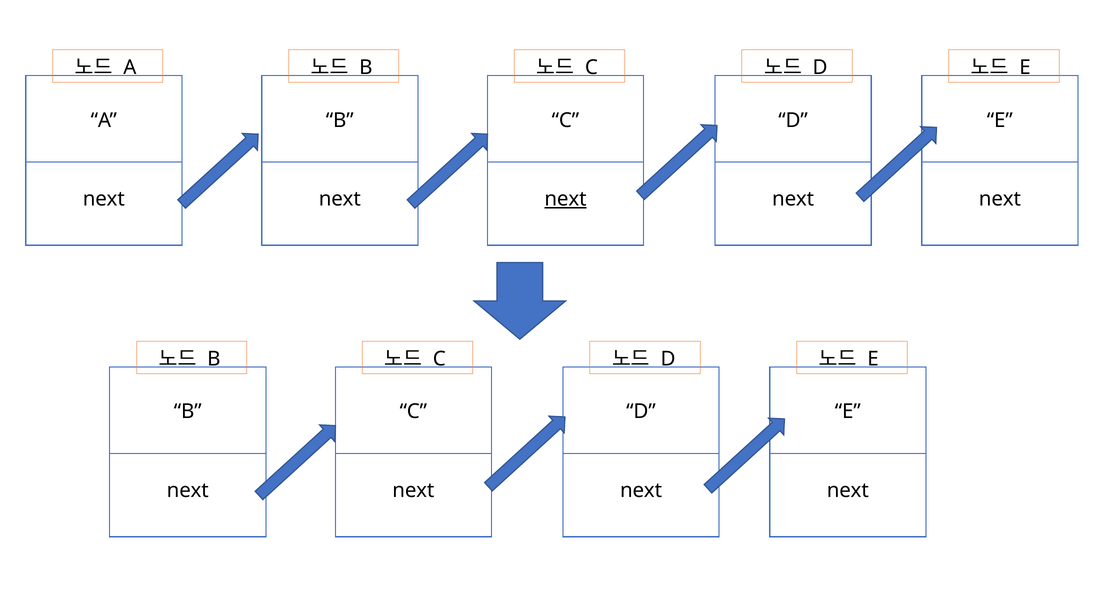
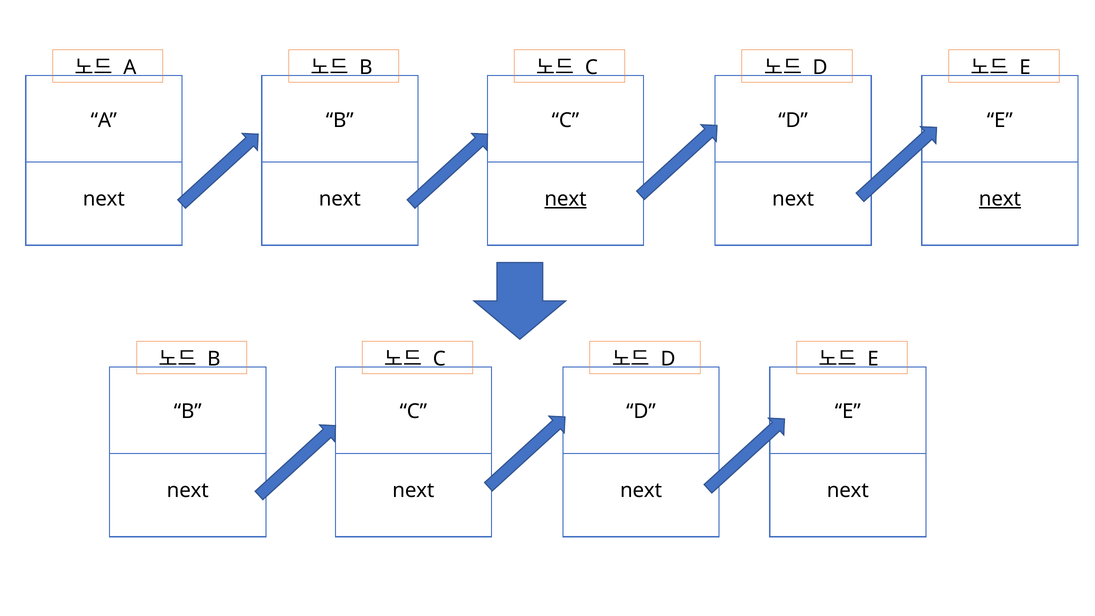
next at (1000, 199) underline: none -> present
